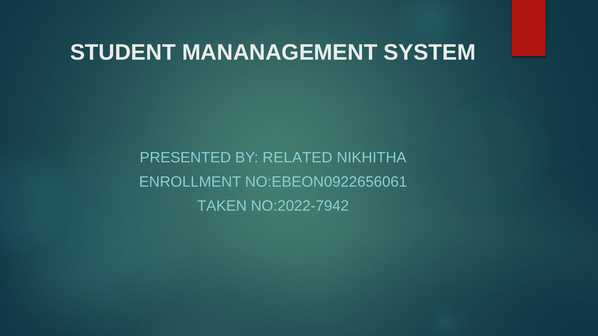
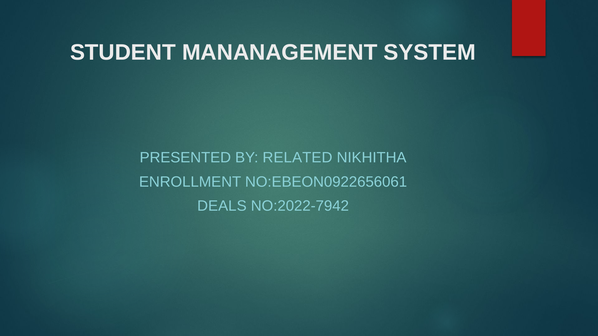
TAKEN: TAKEN -> DEALS
